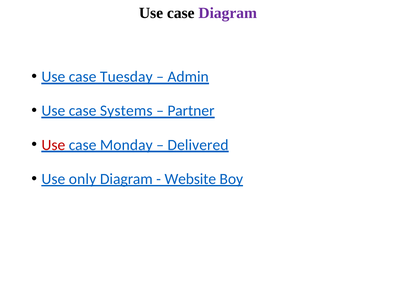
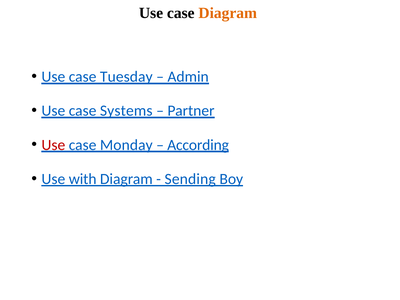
Diagram at (228, 13) colour: purple -> orange
Delivered: Delivered -> According
only: only -> with
Website: Website -> Sending
